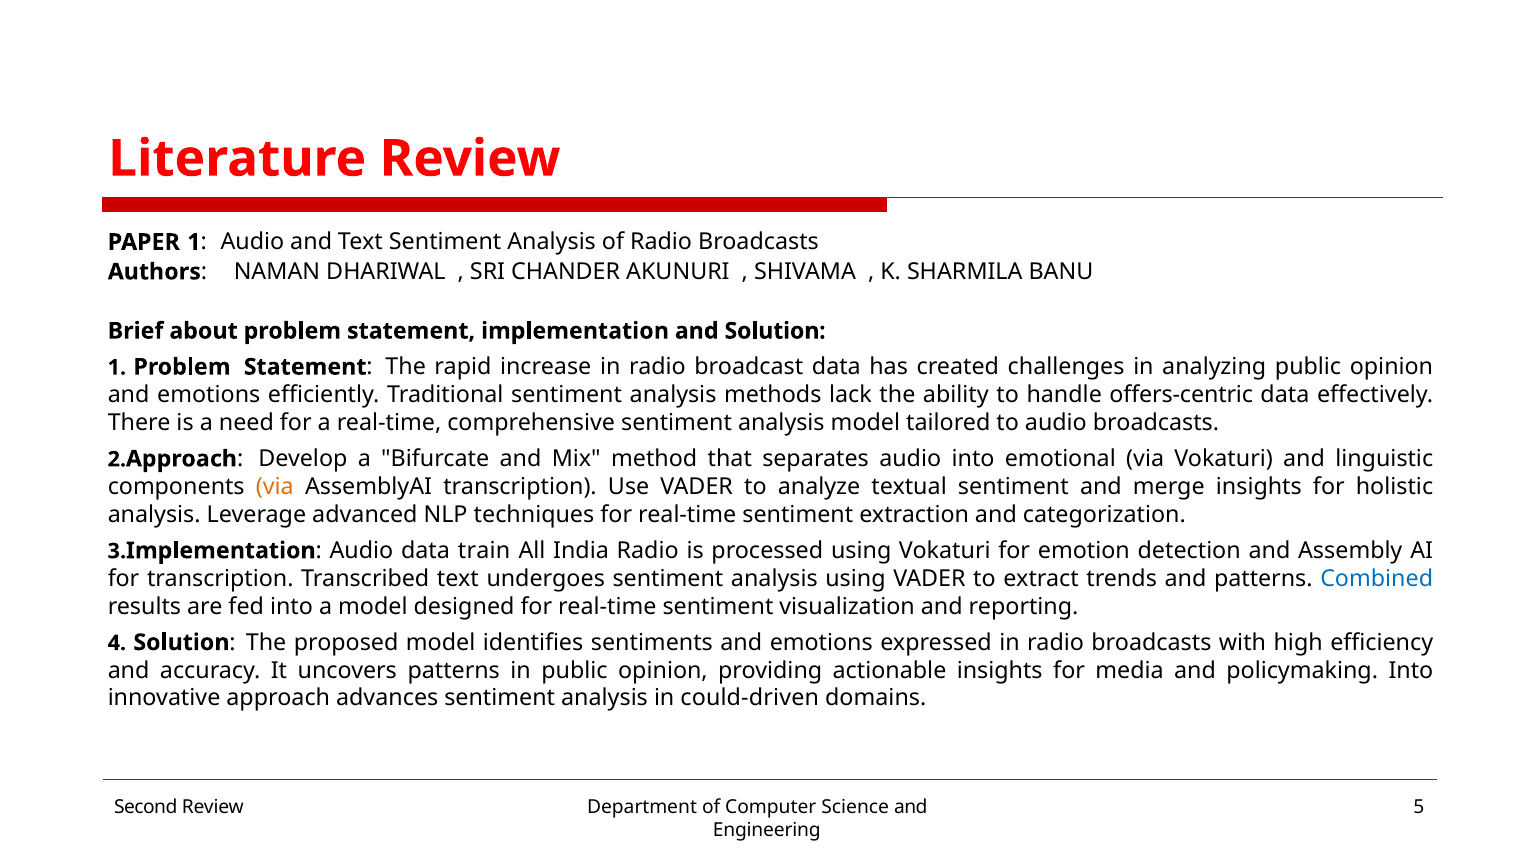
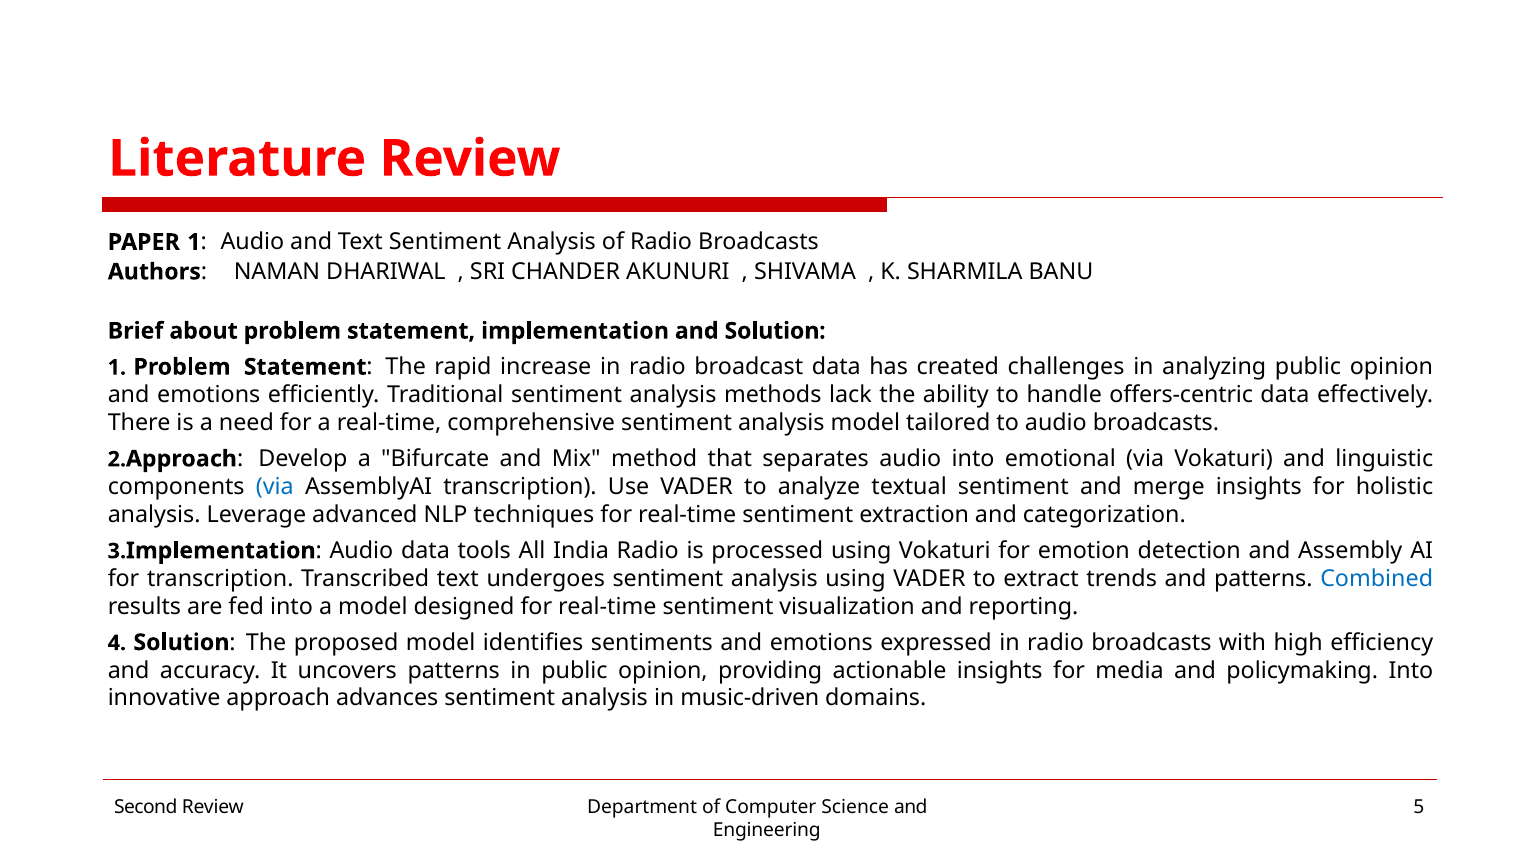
via at (275, 487) colour: orange -> blue
train: train -> tools
could-driven: could-driven -> music-driven
